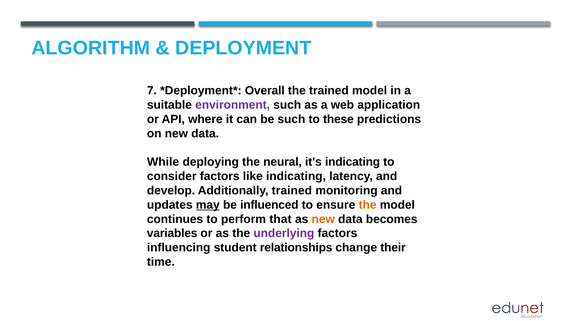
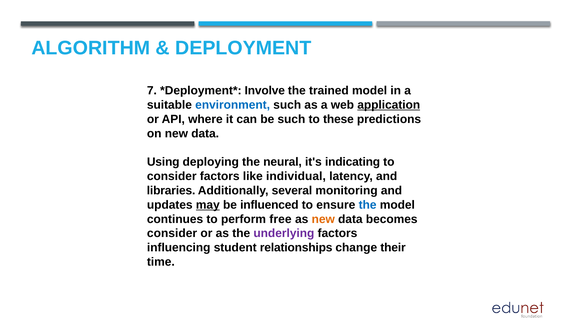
Overall: Overall -> Involve
environment colour: purple -> blue
application underline: none -> present
While: While -> Using
like indicating: indicating -> individual
develop: develop -> libraries
Additionally trained: trained -> several
the at (368, 205) colour: orange -> blue
that: that -> free
variables at (172, 234): variables -> consider
